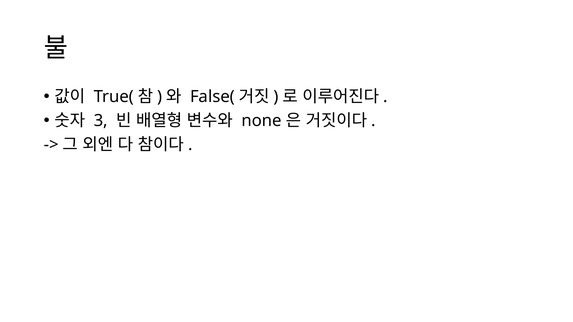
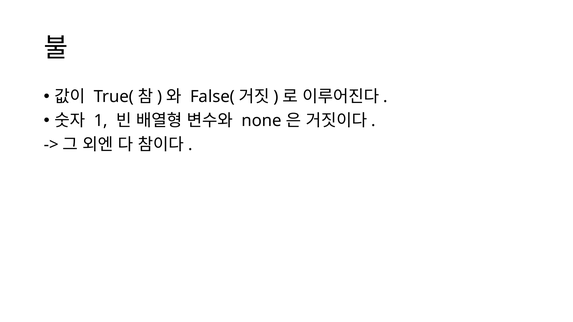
3: 3 -> 1
